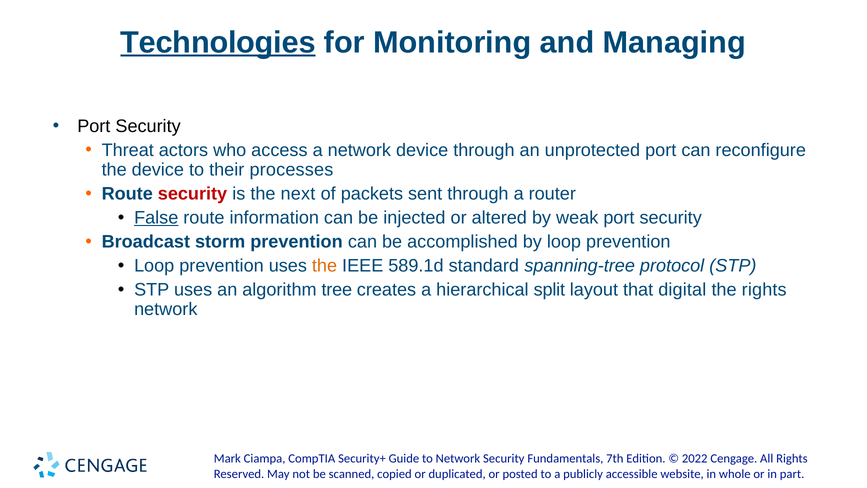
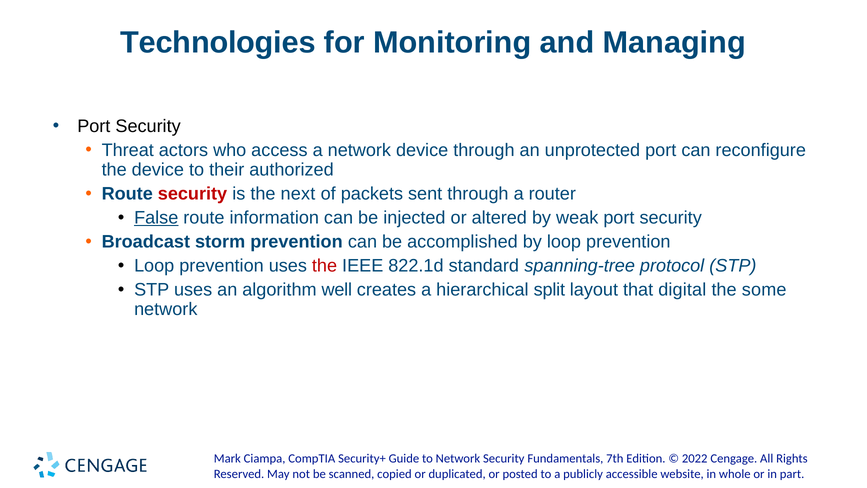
Technologies underline: present -> none
processes: processes -> authorized
the at (325, 266) colour: orange -> red
589.1d: 589.1d -> 822.1d
tree: tree -> well
the rights: rights -> some
